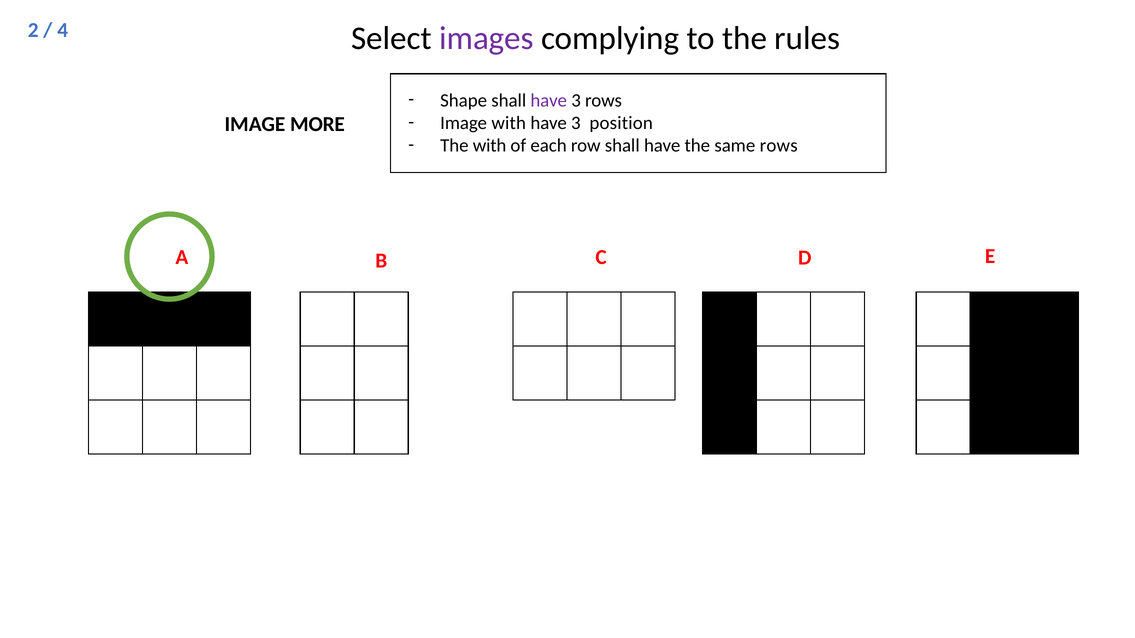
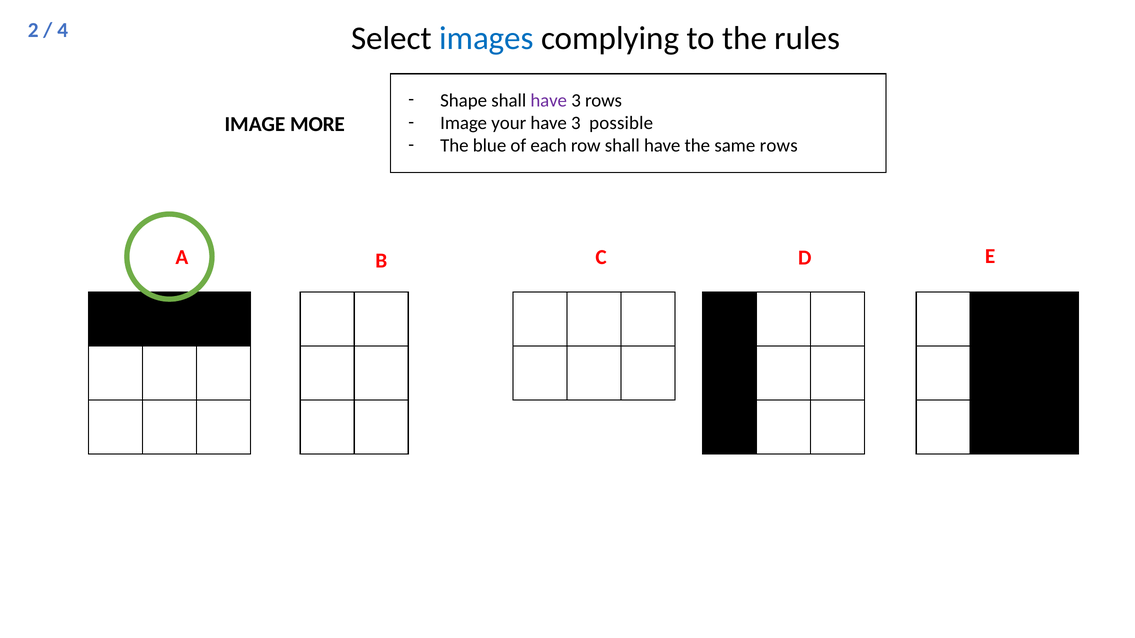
images colour: purple -> blue
Image with: with -> your
position: position -> possible
The with: with -> blue
